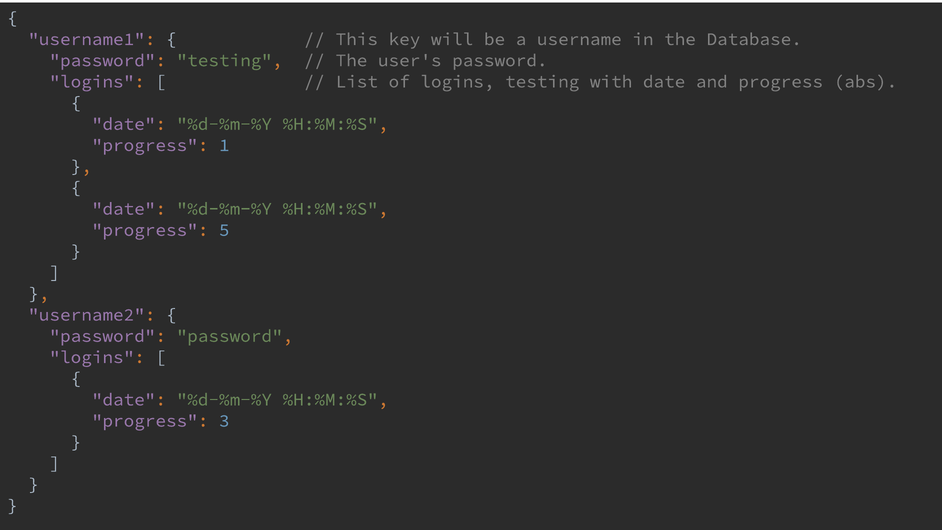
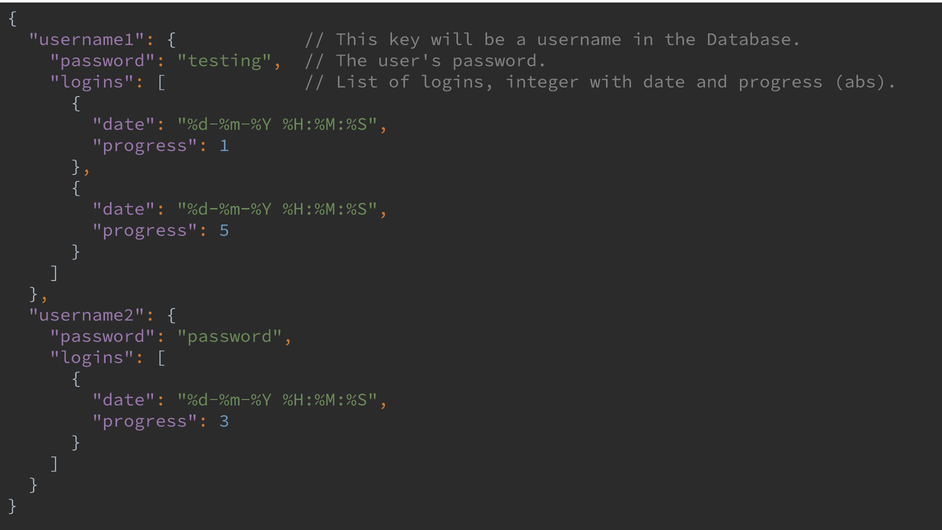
logins testing: testing -> integer
